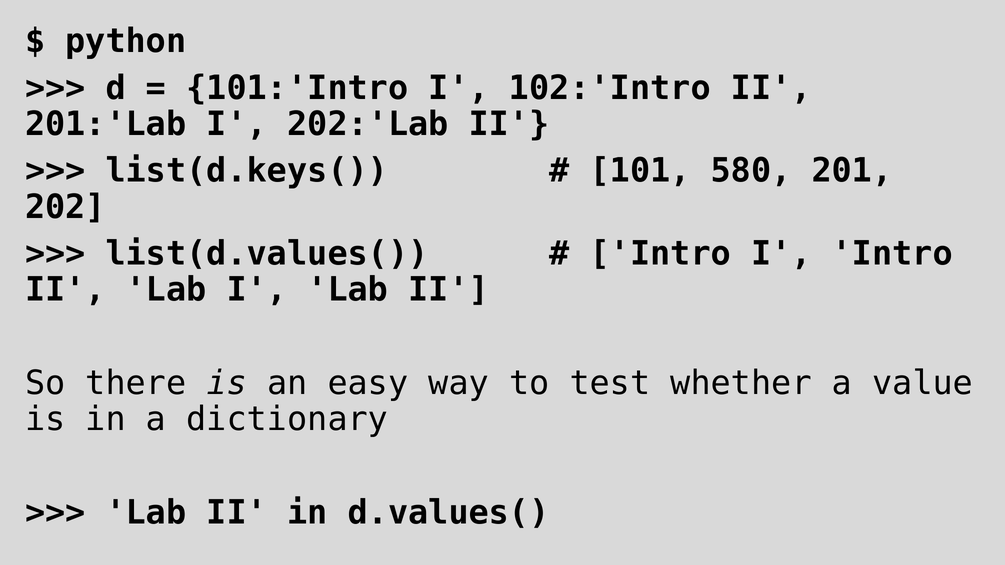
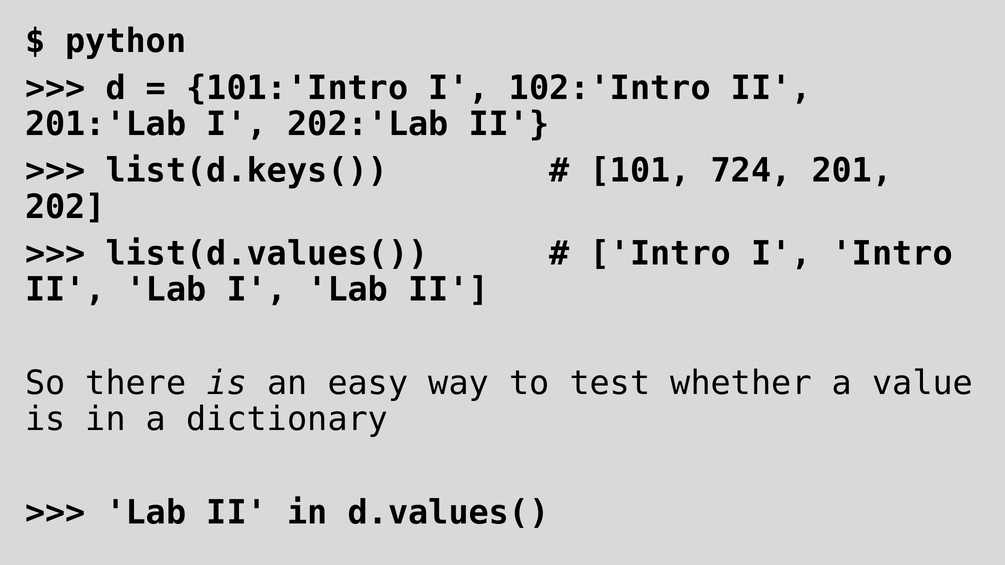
580: 580 -> 724
